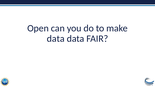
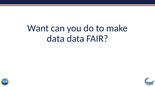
Open: Open -> Want
